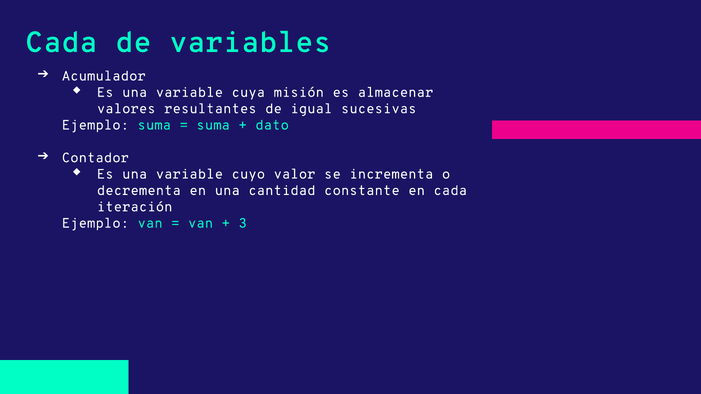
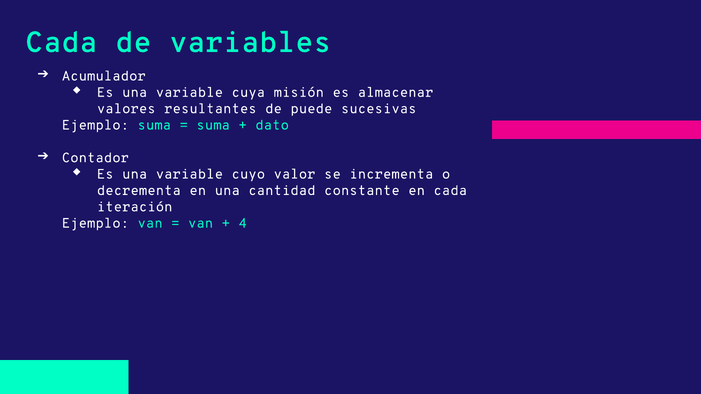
igual: igual -> puede
3: 3 -> 4
